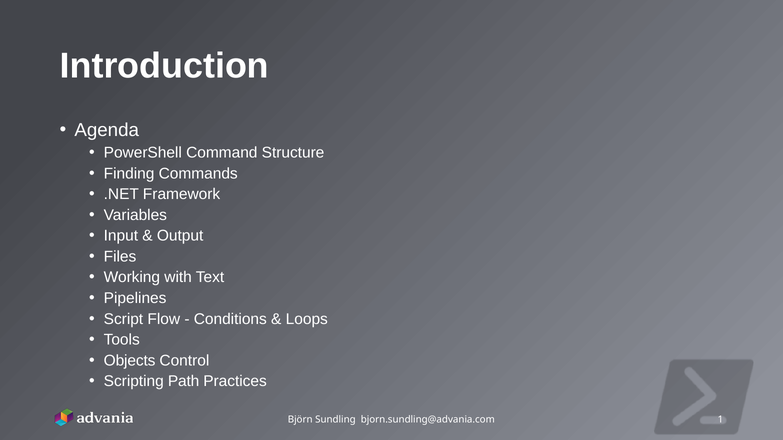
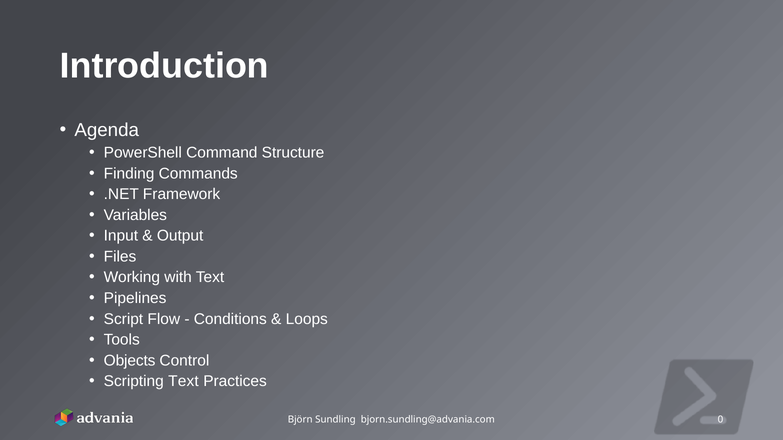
Scripting Path: Path -> Text
1: 1 -> 0
